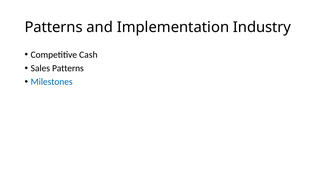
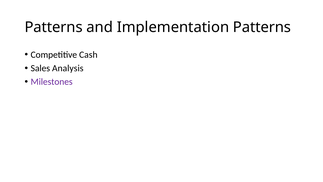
Implementation Industry: Industry -> Patterns
Sales Patterns: Patterns -> Analysis
Milestones colour: blue -> purple
